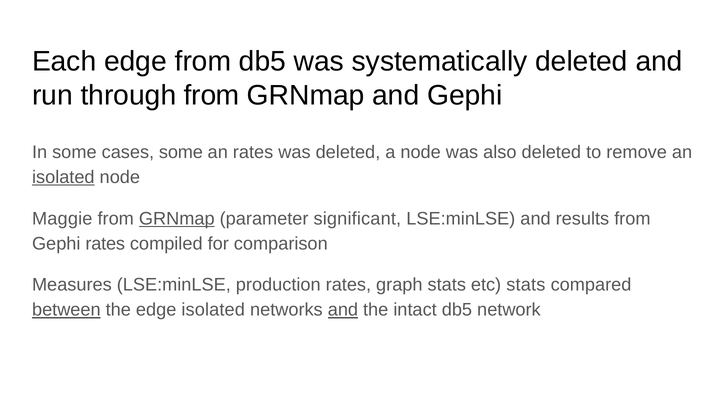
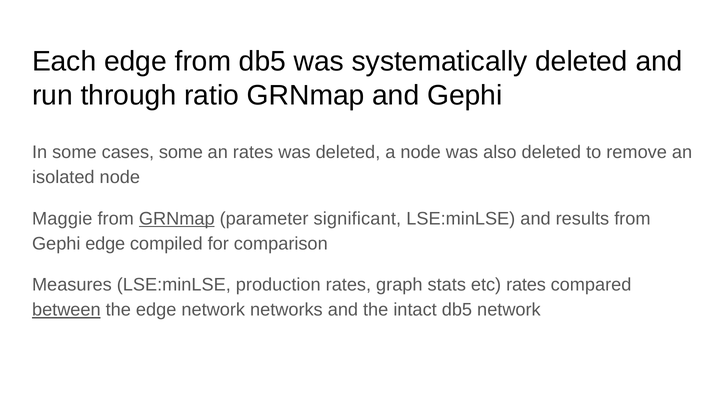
through from: from -> ratio
isolated at (63, 177) underline: present -> none
Gephi rates: rates -> edge
etc stats: stats -> rates
edge isolated: isolated -> network
and at (343, 310) underline: present -> none
